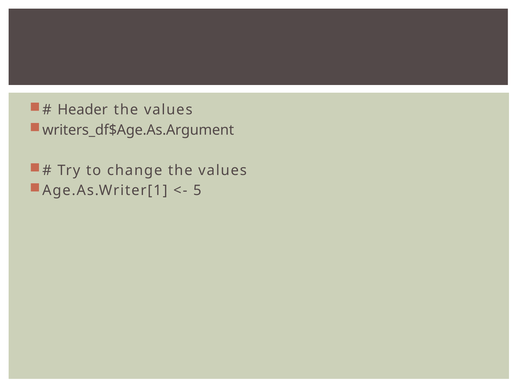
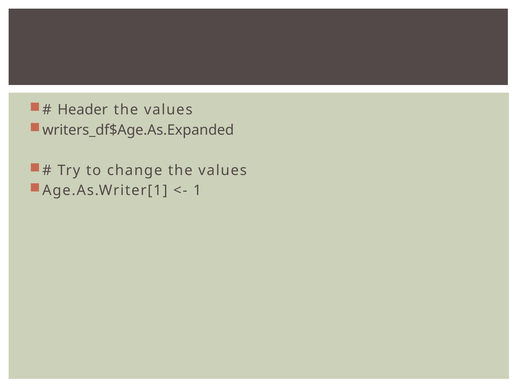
writers_df$Age.As.Argument: writers_df$Age.As.Argument -> writers_df$Age.As.Expanded
5: 5 -> 1
